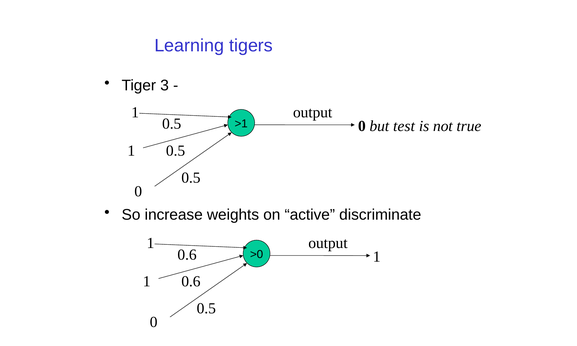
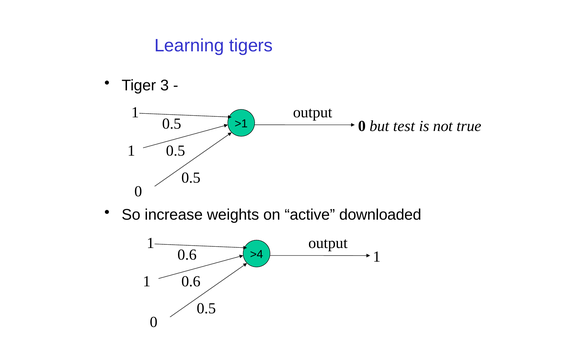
discriminate: discriminate -> downloaded
>0: >0 -> >4
